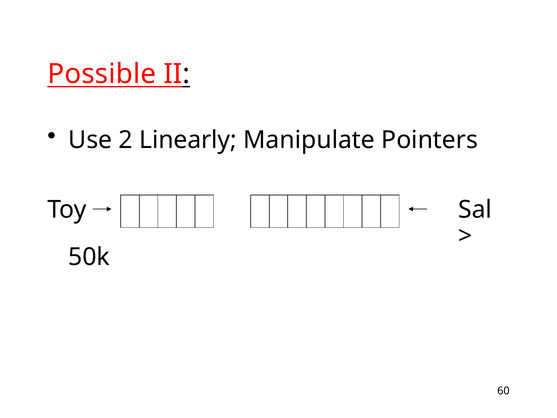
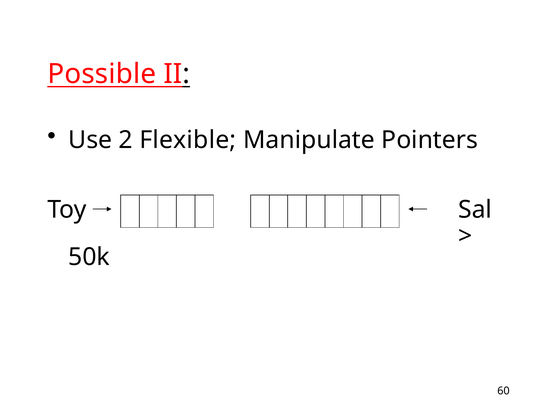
Linearly: Linearly -> Flexible
